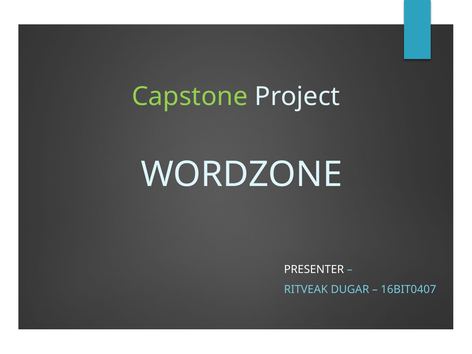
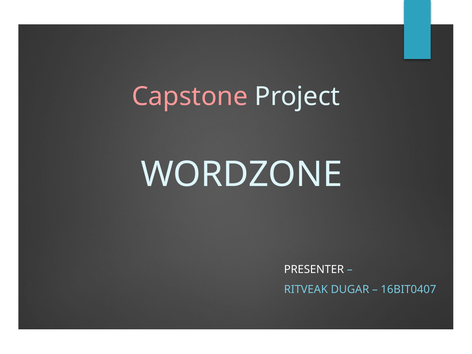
Capstone colour: light green -> pink
